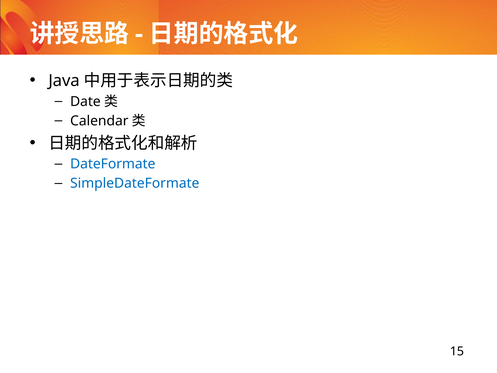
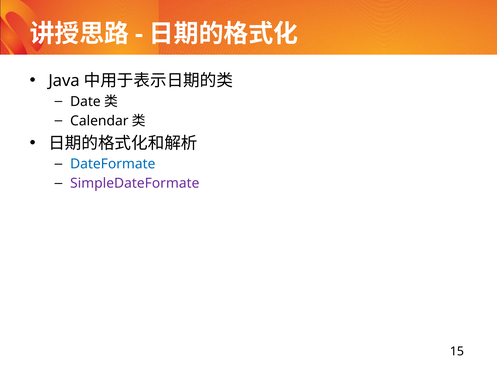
SimpleDateFormate colour: blue -> purple
